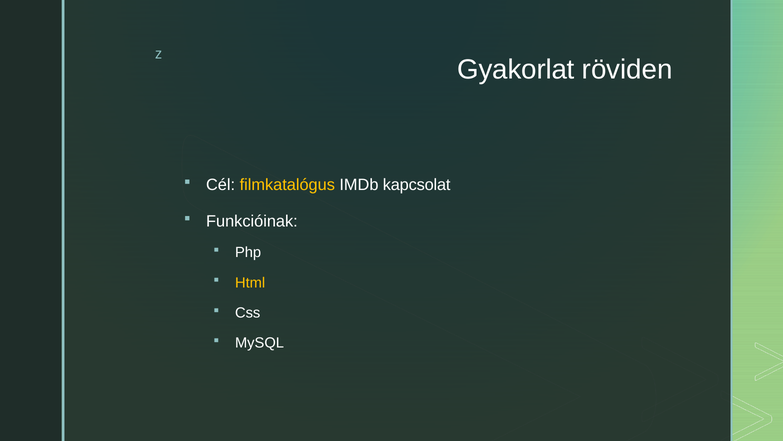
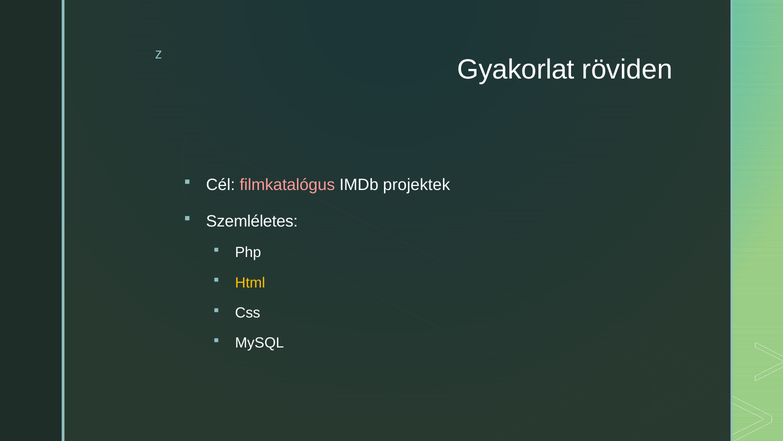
filmkatalógus colour: yellow -> pink
kapcsolat: kapcsolat -> projektek
Funkcióinak: Funkcióinak -> Szemléletes
